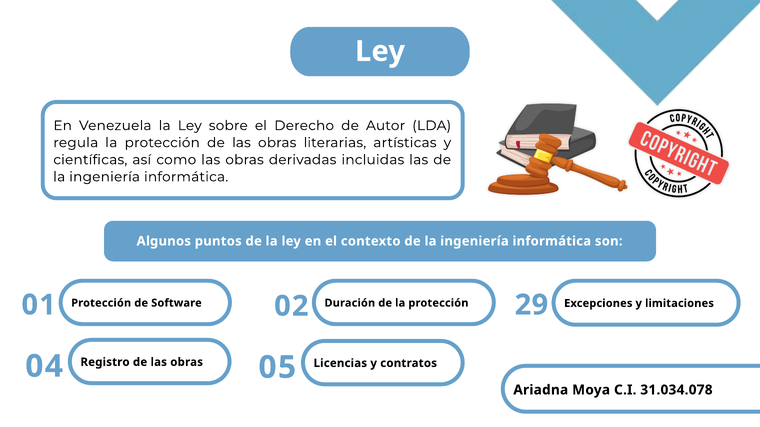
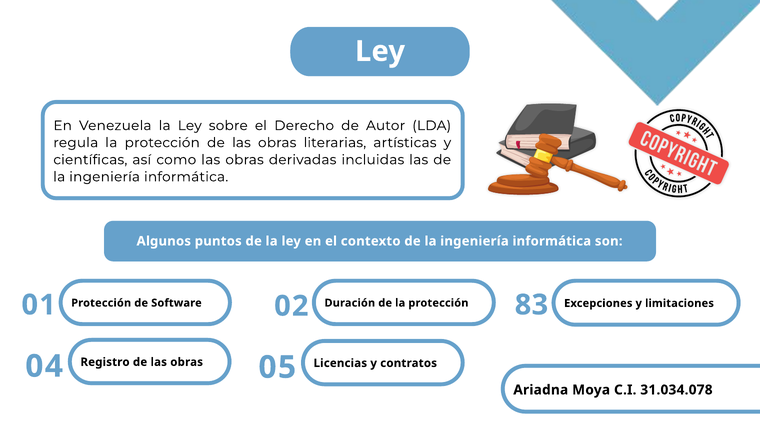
29: 29 -> 83
